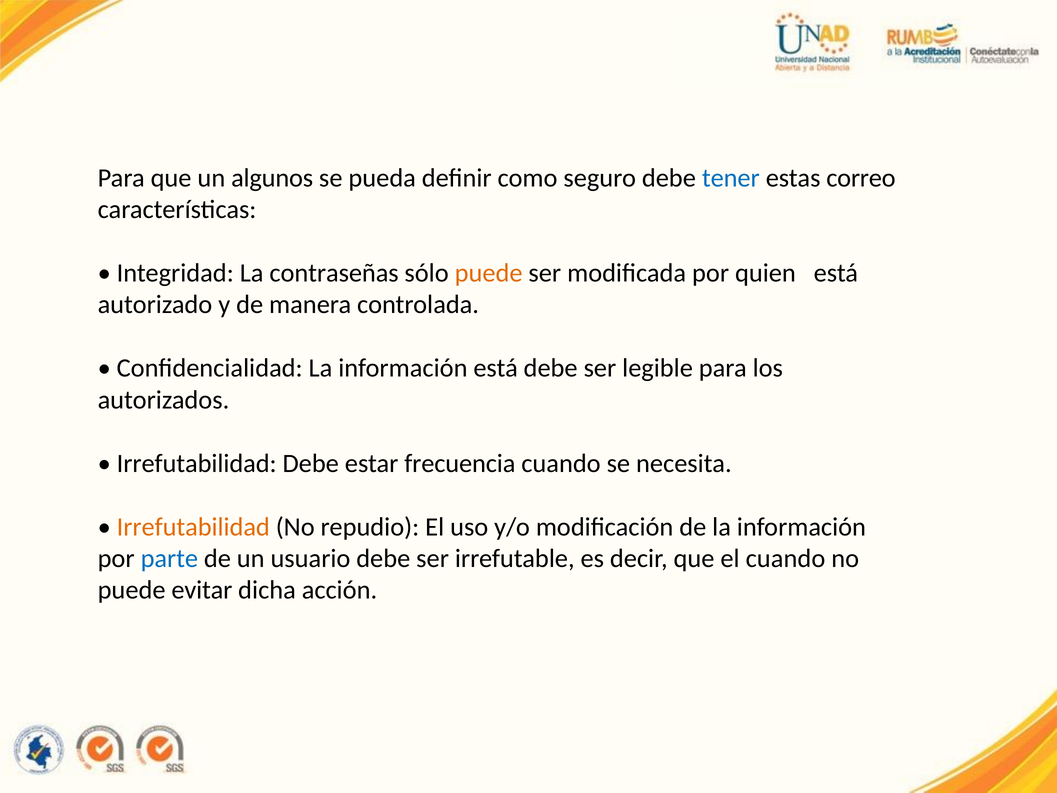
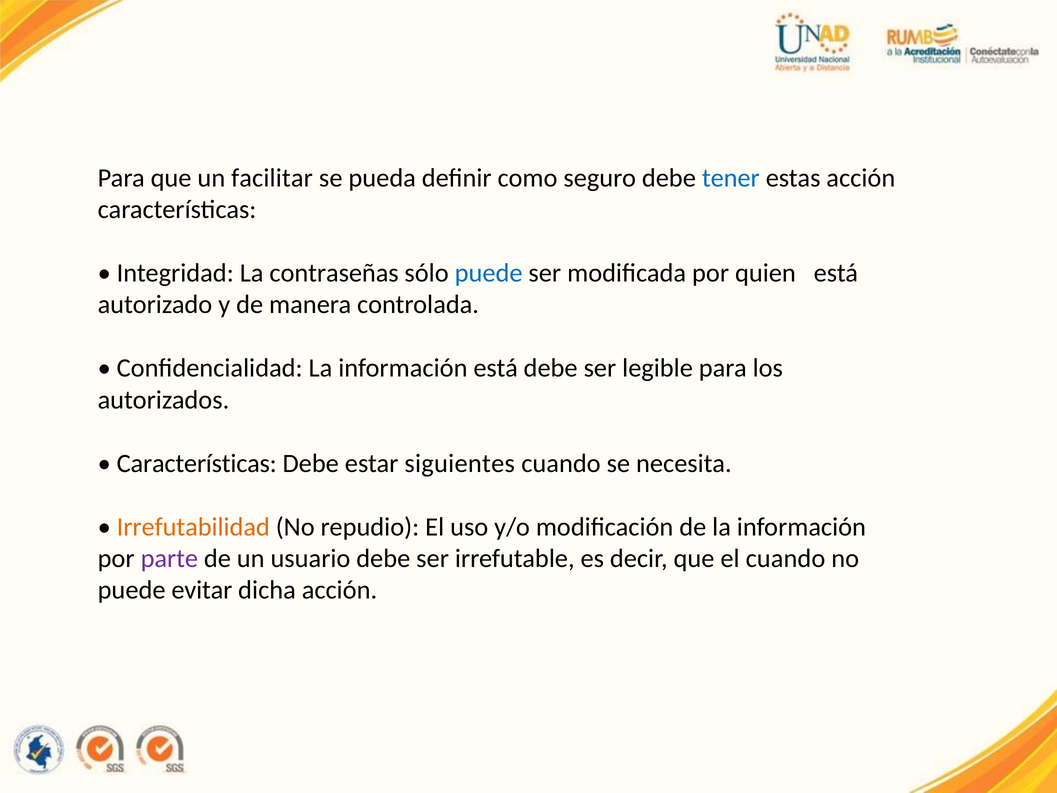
algunos: algunos -> facilitar
estas correo: correo -> acción
puede at (489, 273) colour: orange -> blue
Irrefutabilidad at (197, 463): Irrefutabilidad -> Características
frecuencia: frecuencia -> siguientes
parte colour: blue -> purple
